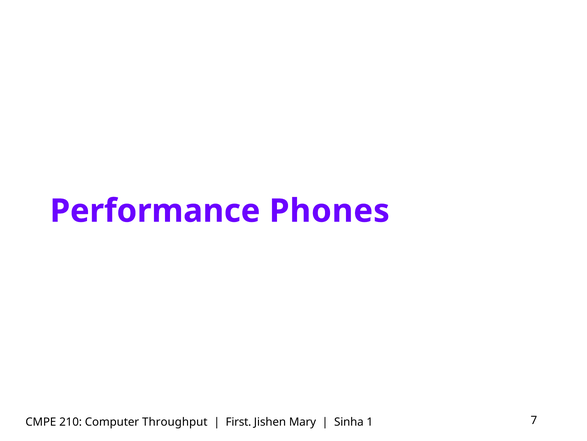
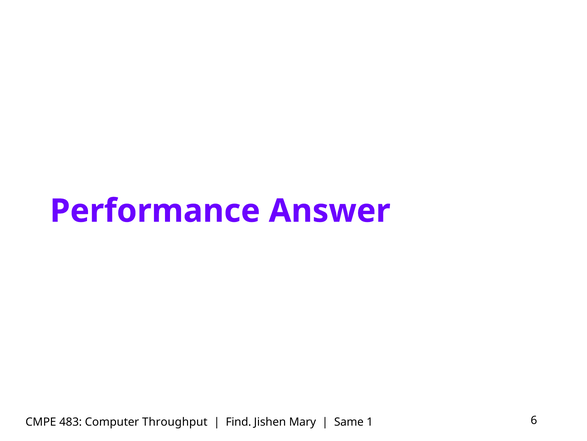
Phones: Phones -> Answer
210: 210 -> 483
First: First -> Find
Sinha: Sinha -> Same
7: 7 -> 6
